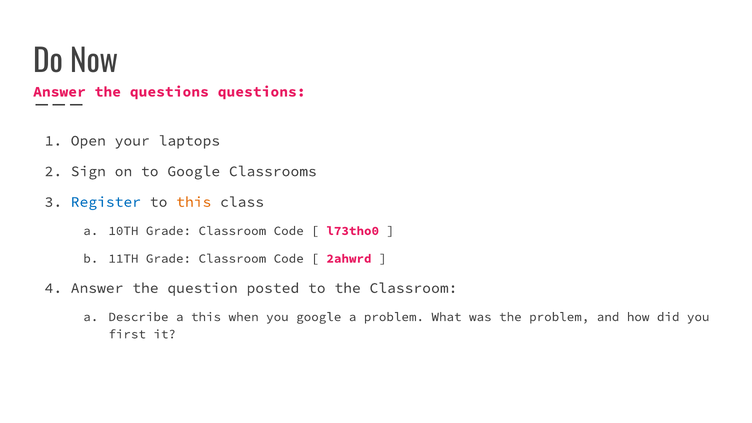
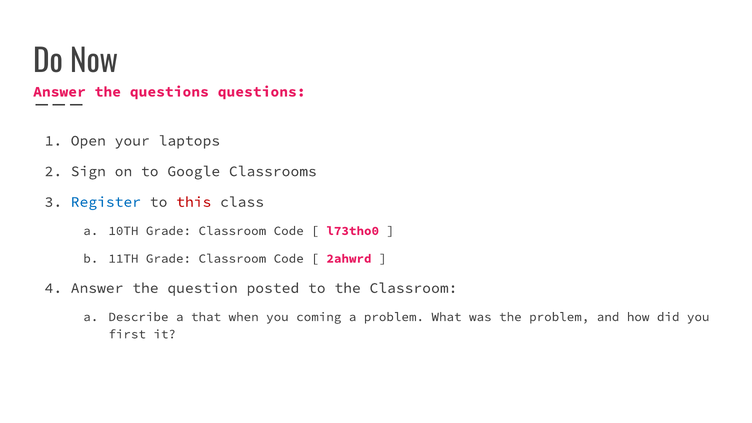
this at (194, 202) colour: orange -> red
a this: this -> that
you google: google -> coming
